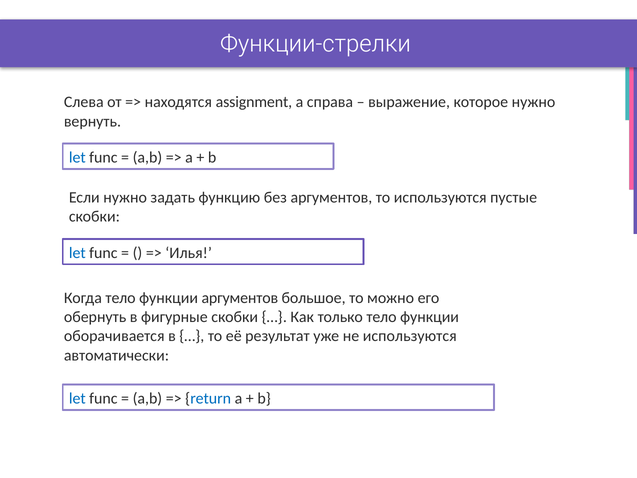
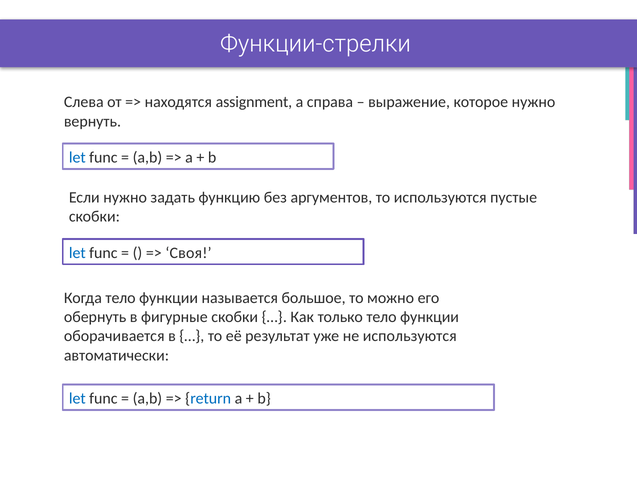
Илья: Илья -> Своя
функции аргументов: аргументов -> называется
